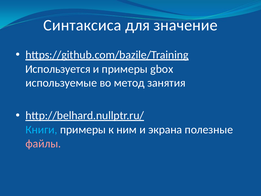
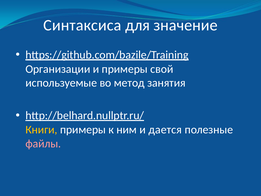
Используется: Используется -> Организации
gbox: gbox -> свой
Книги colour: light blue -> yellow
экрана: экрана -> дается
